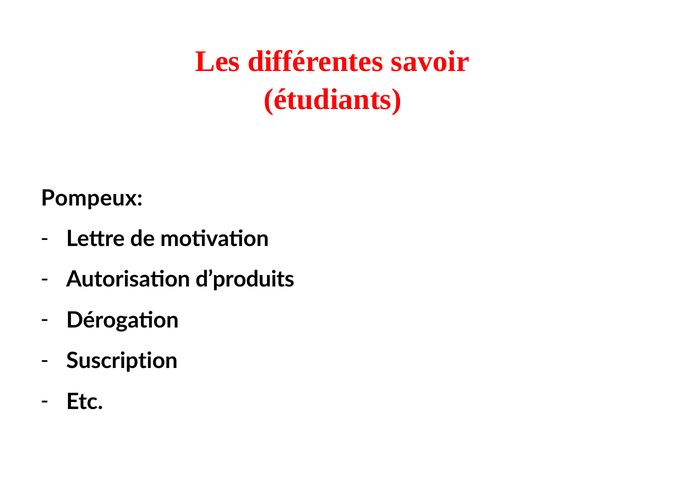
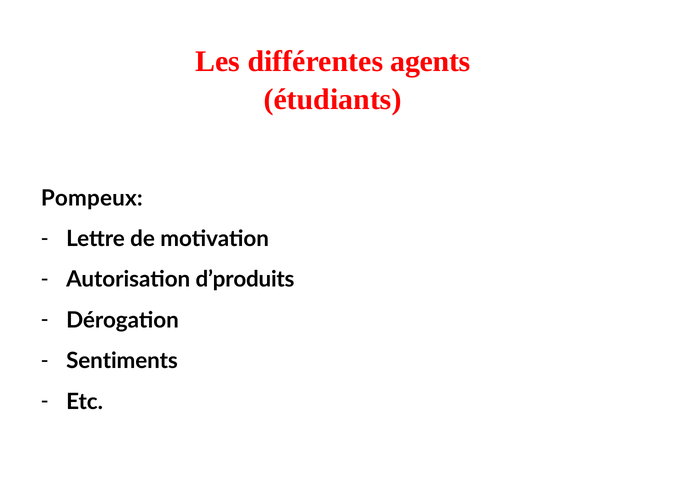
savoir: savoir -> agents
Suscription: Suscription -> Sentiments
